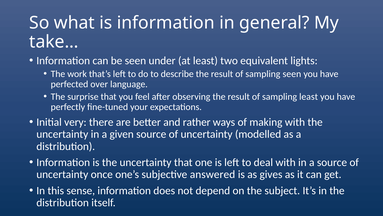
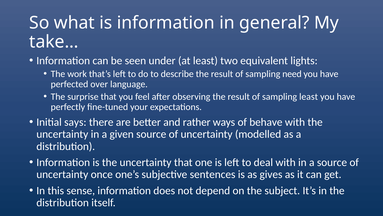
sampling seen: seen -> need
very: very -> says
making: making -> behave
answered: answered -> sentences
